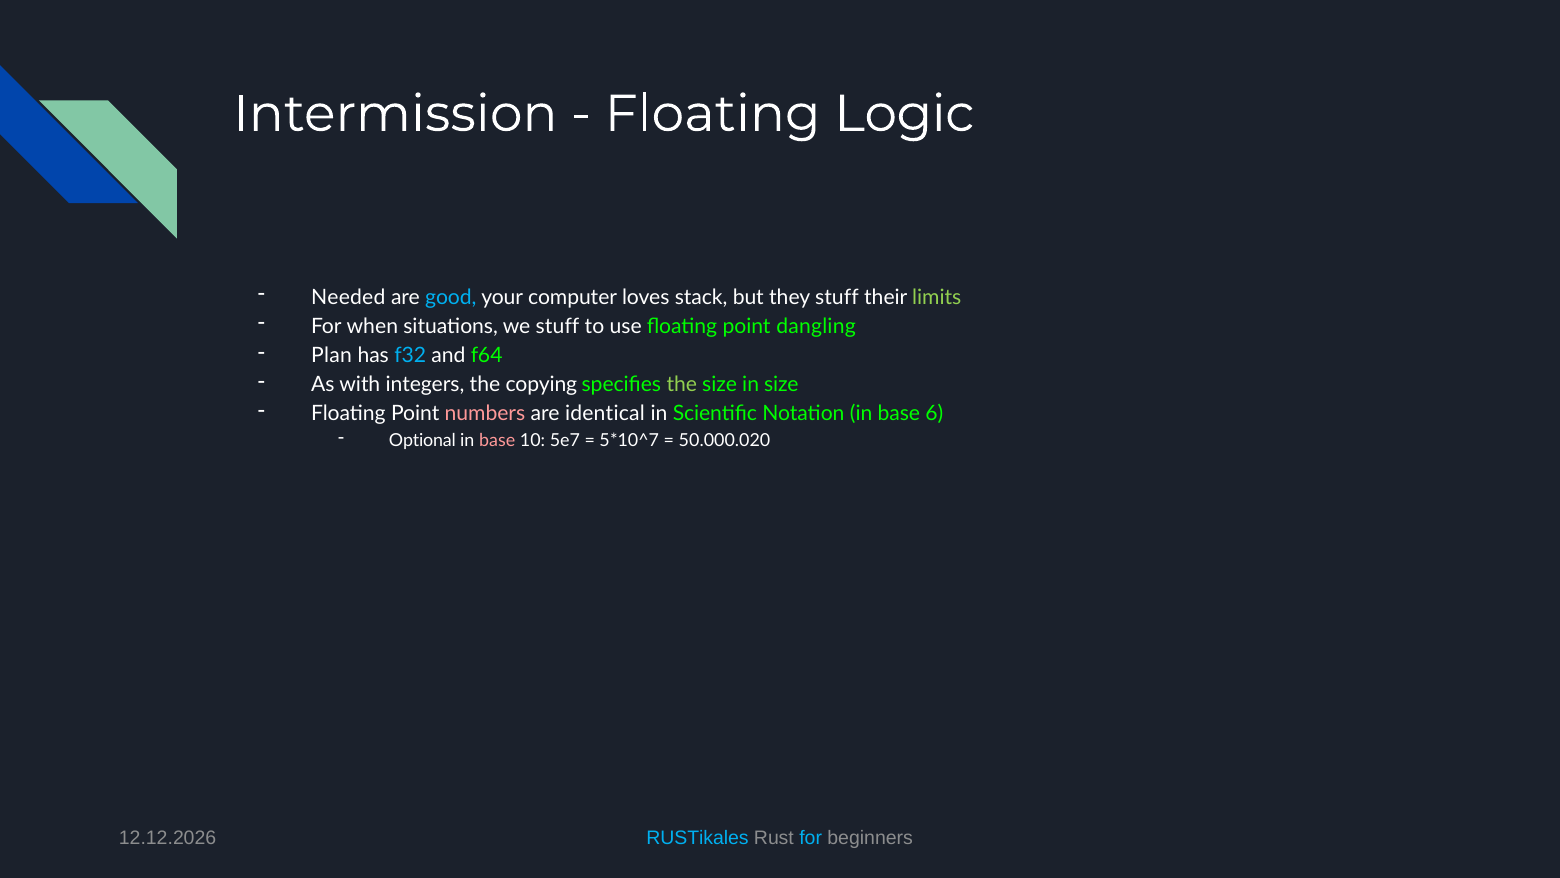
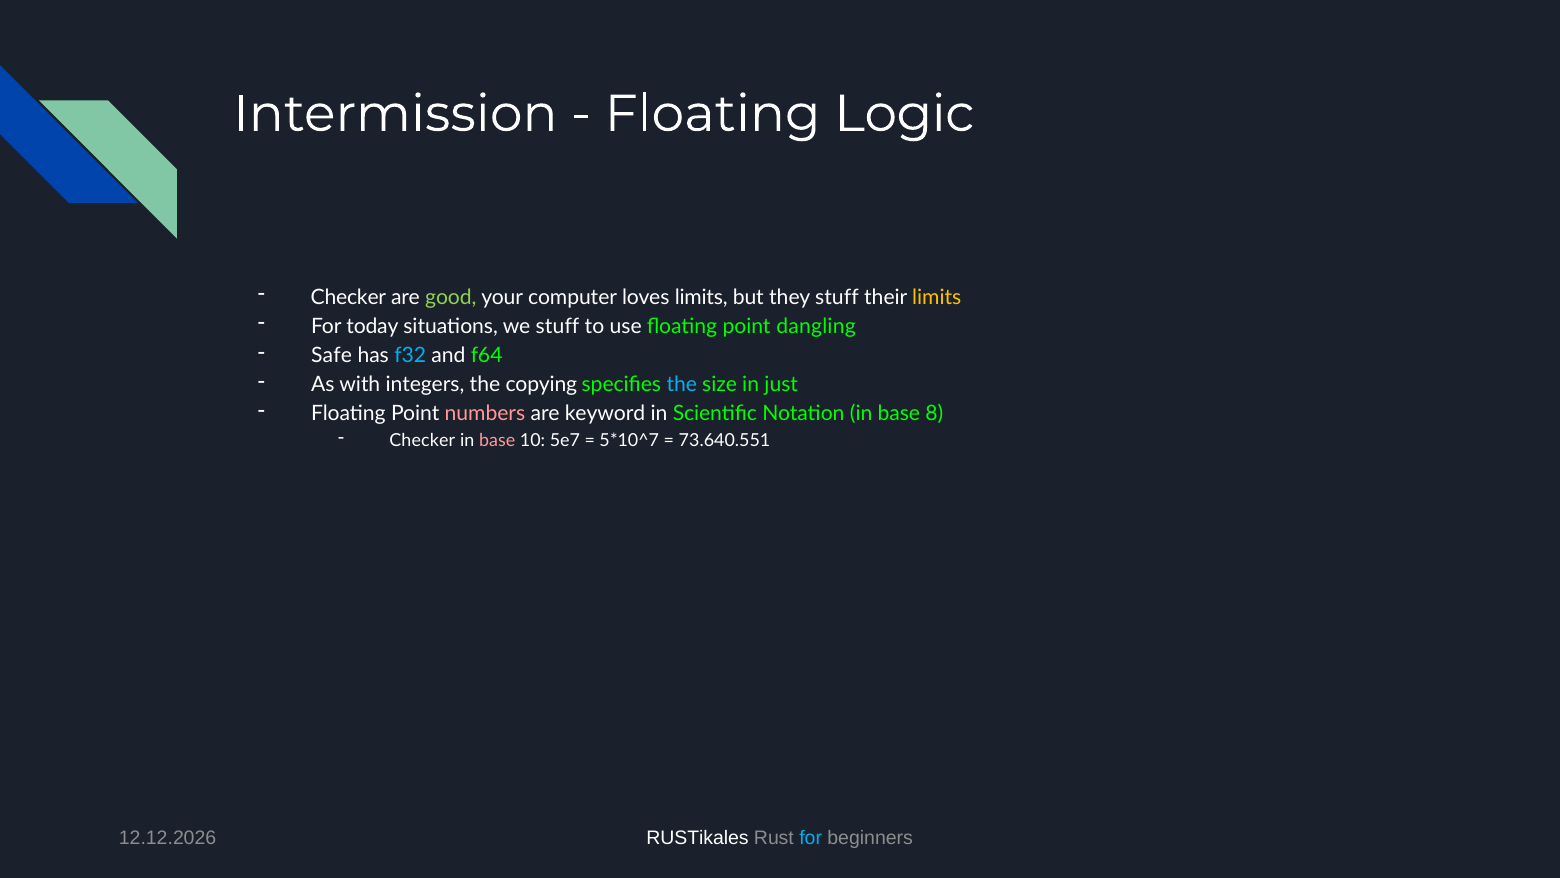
Needed at (348, 297): Needed -> Checker
good colour: light blue -> light green
loves stack: stack -> limits
limits at (937, 297) colour: light green -> yellow
when: when -> today
Plan: Plan -> Safe
the at (682, 385) colour: light green -> light blue
in size: size -> just
identical: identical -> keyword
6: 6 -> 8
Optional at (422, 440): Optional -> Checker
50.000.020: 50.000.020 -> 73.640.551
RUSTikales colour: light blue -> white
